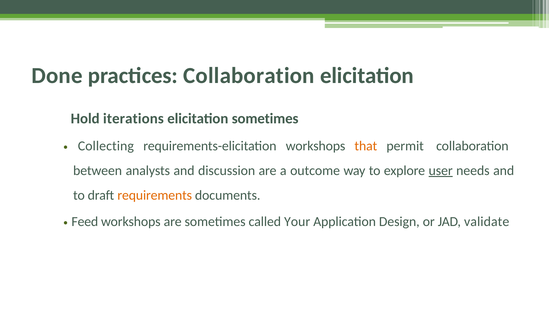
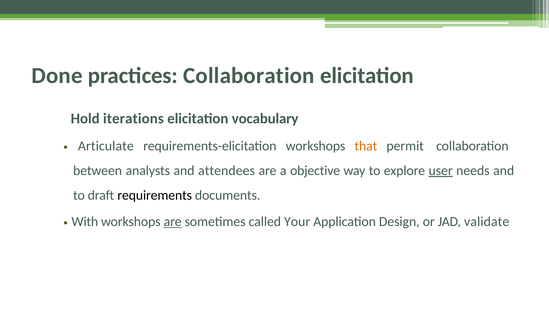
elicitation sometimes: sometimes -> vocabulary
Collecting: Collecting -> Articulate
discussion: discussion -> attendees
outcome: outcome -> objective
requirements colour: orange -> black
Feed: Feed -> With
are at (173, 222) underline: none -> present
